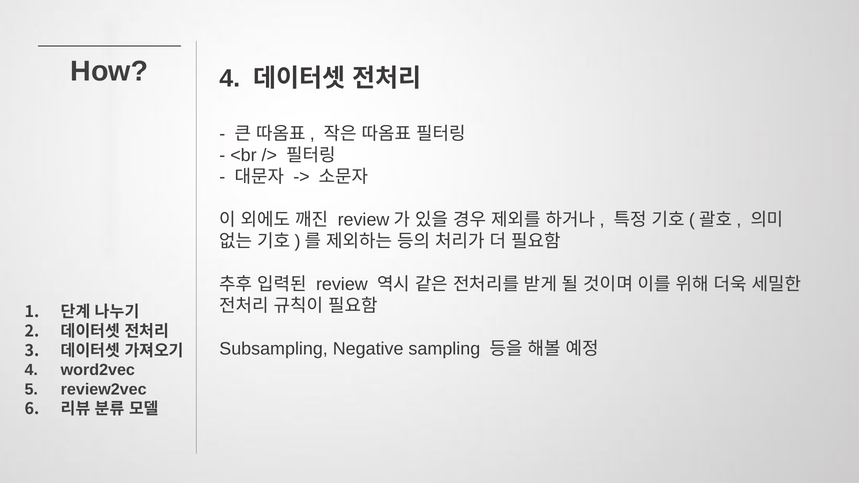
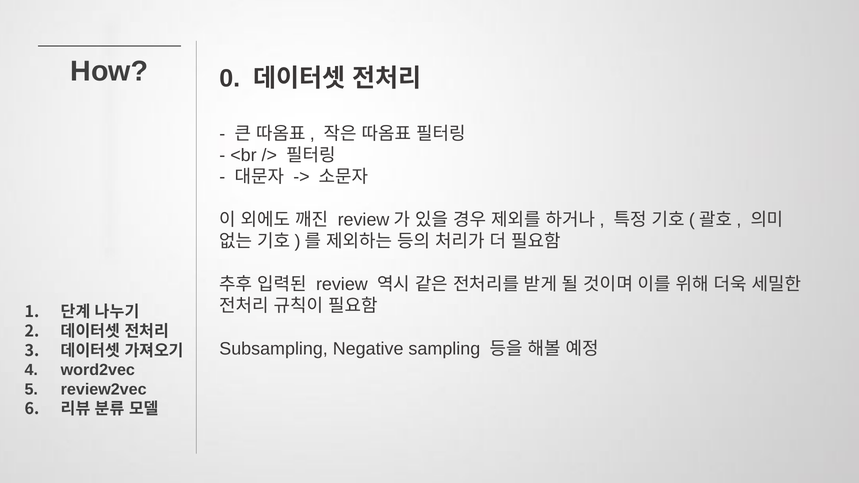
4 at (230, 79): 4 -> 0
